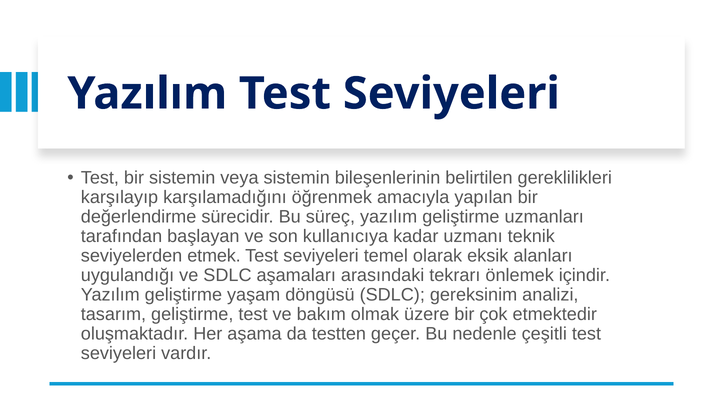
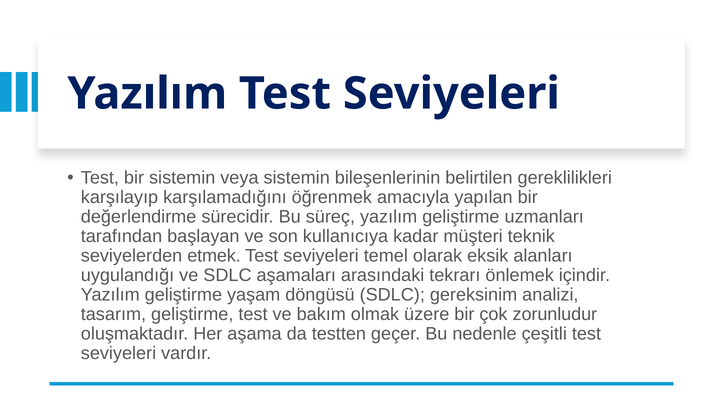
uzmanı: uzmanı -> müşteri
etmektedir: etmektedir -> zorunludur
